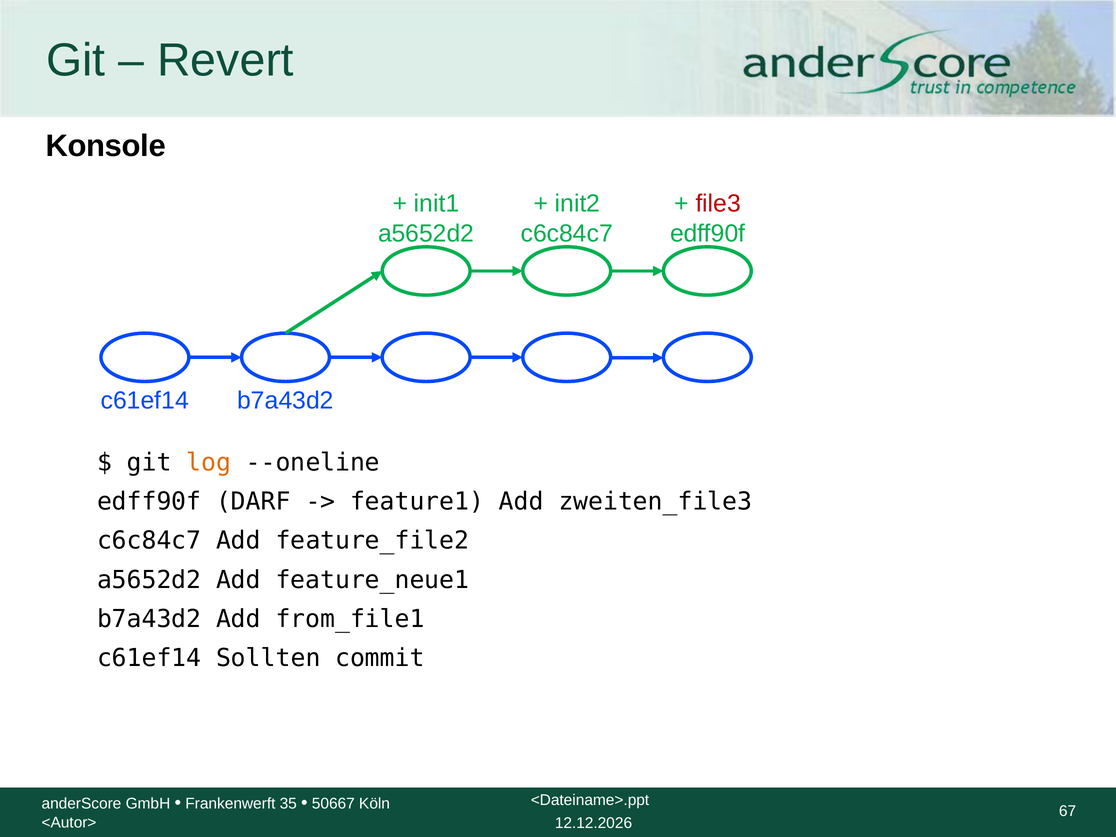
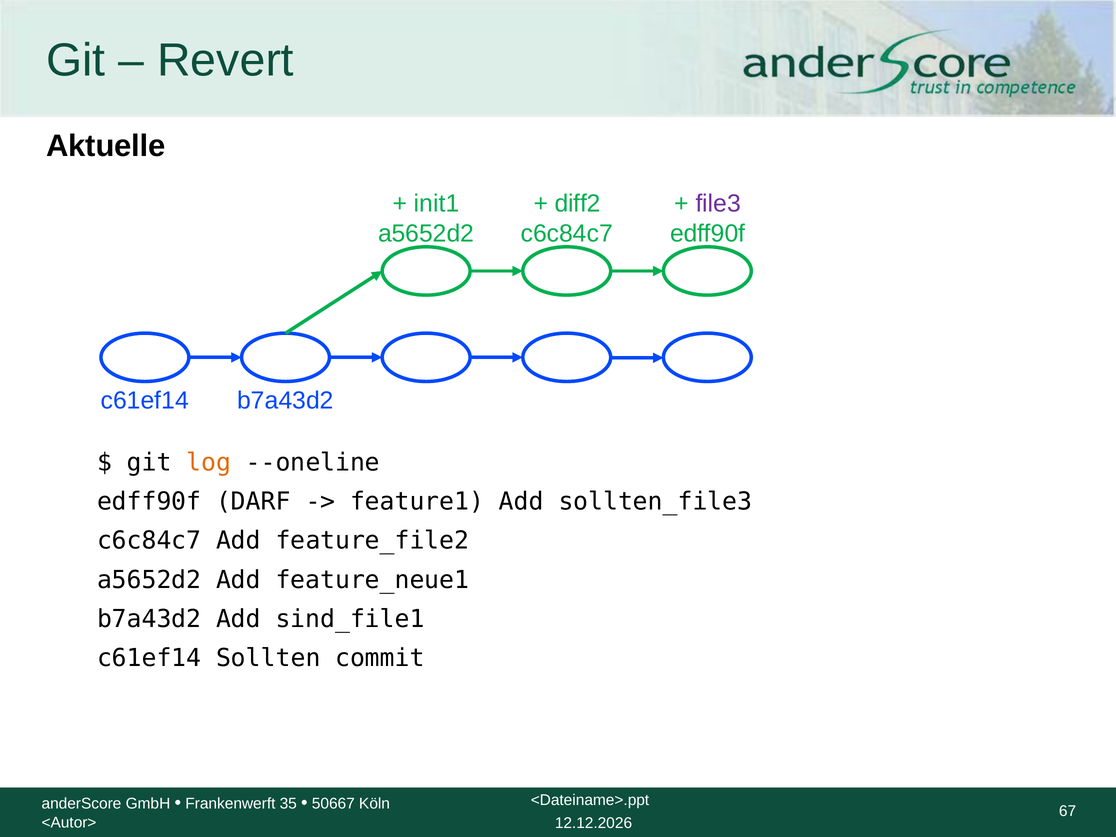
Konsole: Konsole -> Aktuelle
init2: init2 -> diff2
file3 colour: red -> purple
zweiten_file3: zweiten_file3 -> sollten_file3
from_file1: from_file1 -> sind_file1
